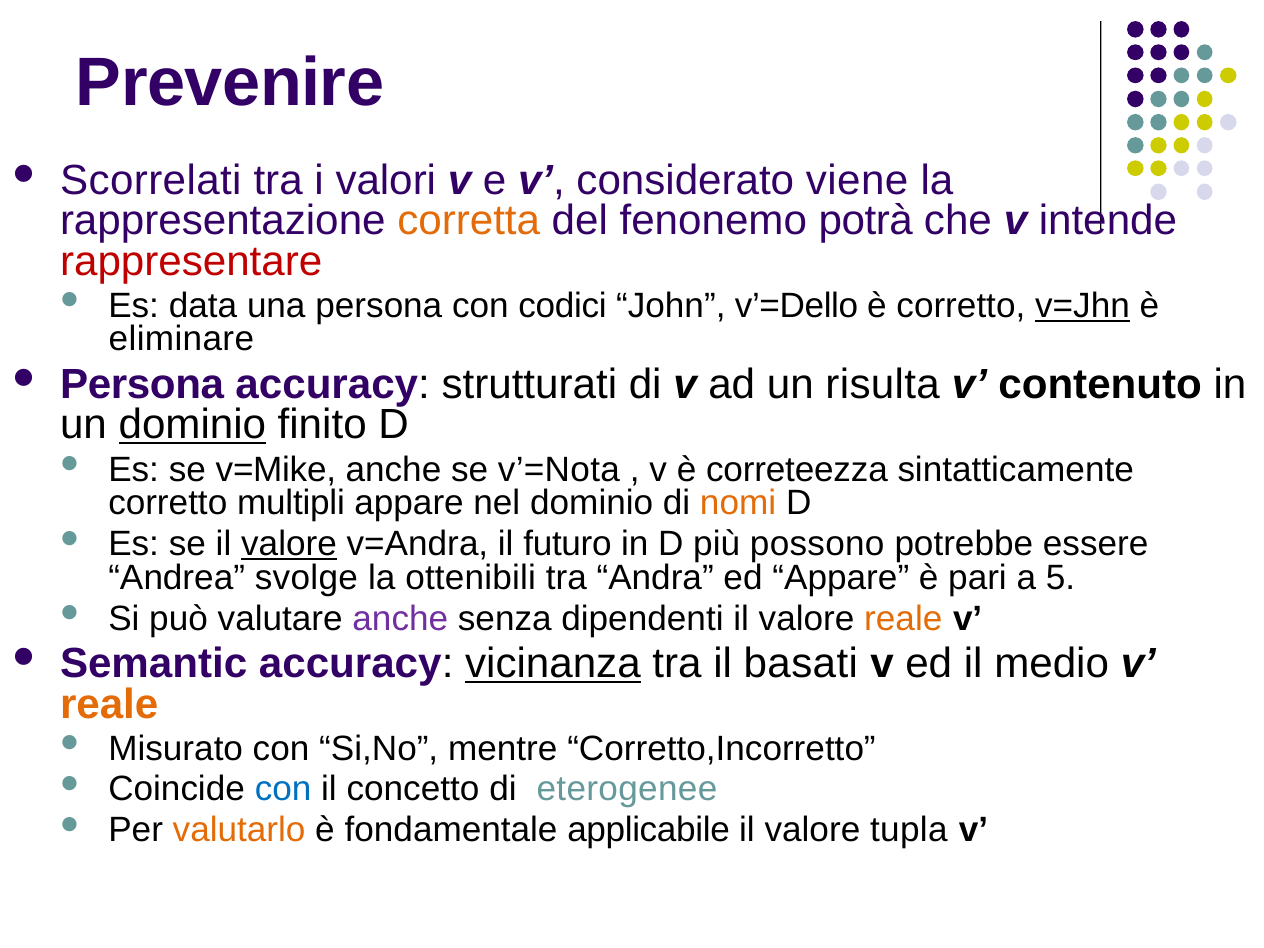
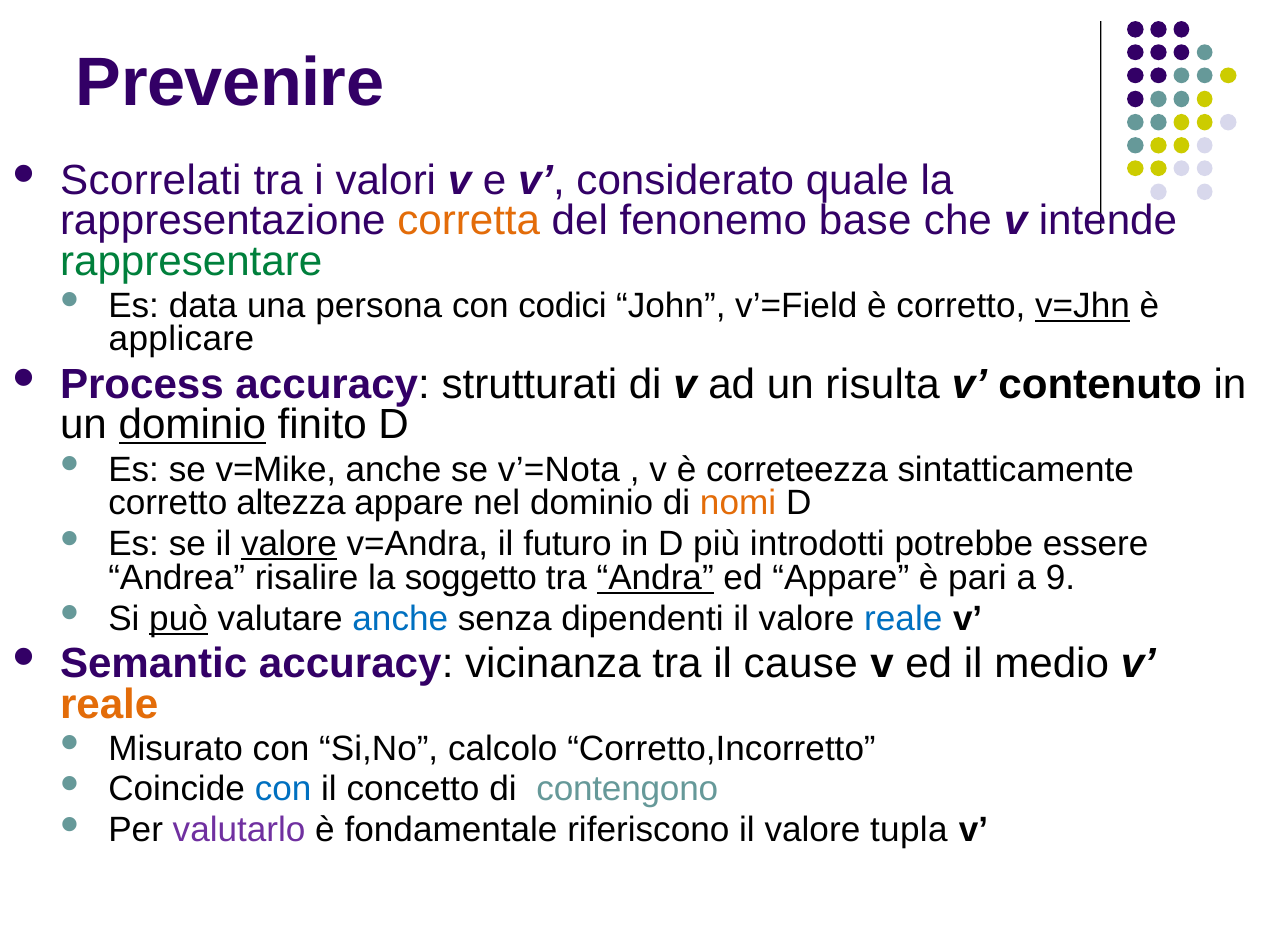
viene: viene -> quale
potrà: potrà -> base
rappresentare colour: red -> green
v’=Dello: v’=Dello -> v’=Field
eliminare: eliminare -> applicare
Persona at (142, 385): Persona -> Process
multipli: multipli -> altezza
possono: possono -> introdotti
svolge: svolge -> risalire
ottenibili: ottenibili -> soggetto
Andra underline: none -> present
5: 5 -> 9
può underline: none -> present
anche at (400, 618) colour: purple -> blue
reale at (903, 618) colour: orange -> blue
vicinanza underline: present -> none
basati: basati -> cause
mentre: mentre -> calcolo
eterogenee: eterogenee -> contengono
valutarlo colour: orange -> purple
applicabile: applicabile -> riferiscono
